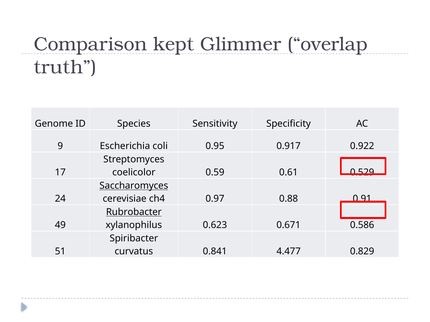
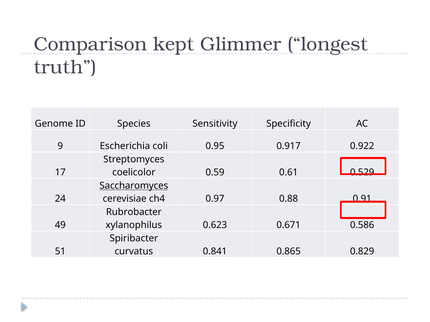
overlap: overlap -> longest
Rubrobacter underline: present -> none
4.477: 4.477 -> 0.865
